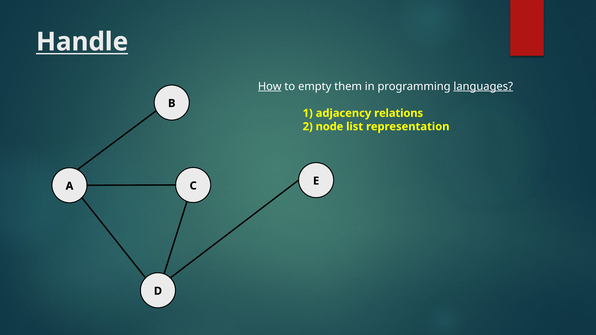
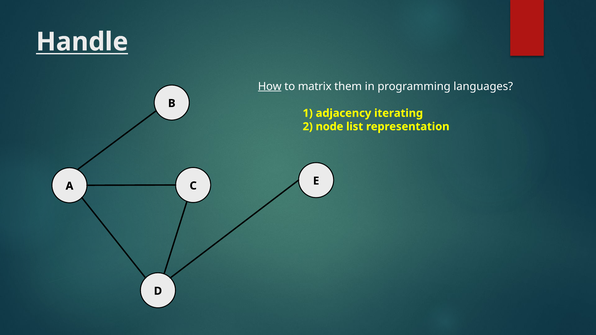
empty: empty -> matrix
languages underline: present -> none
relations: relations -> iterating
